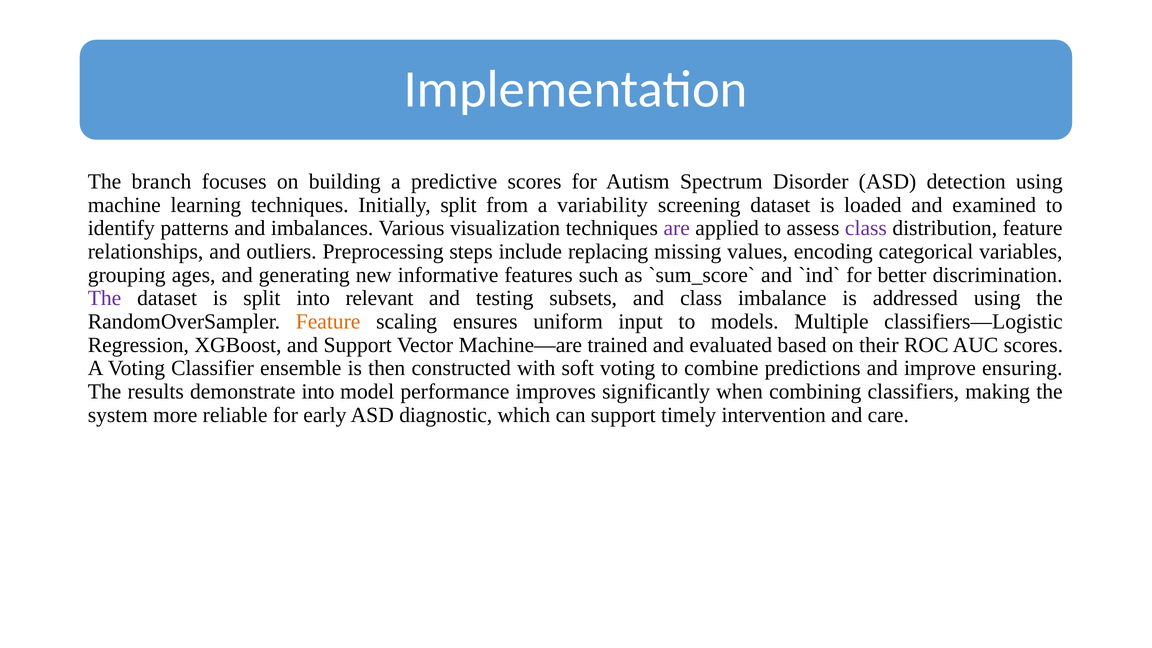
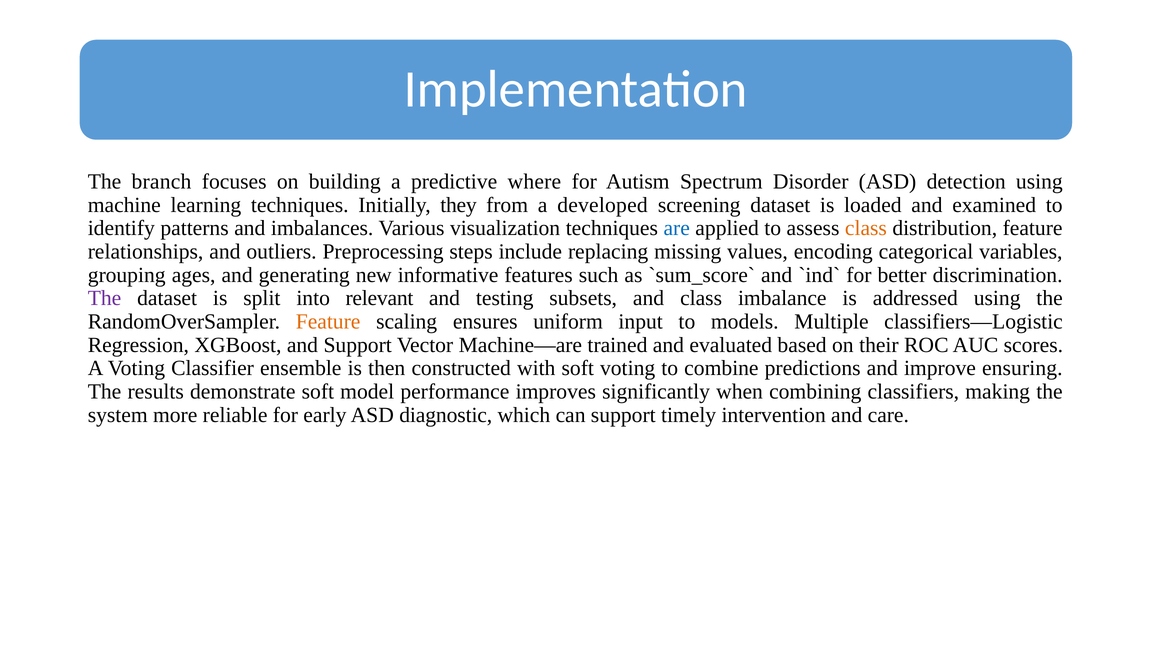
predictive scores: scores -> where
Initially split: split -> they
variability: variability -> developed
are colour: purple -> blue
class at (866, 228) colour: purple -> orange
demonstrate into: into -> soft
